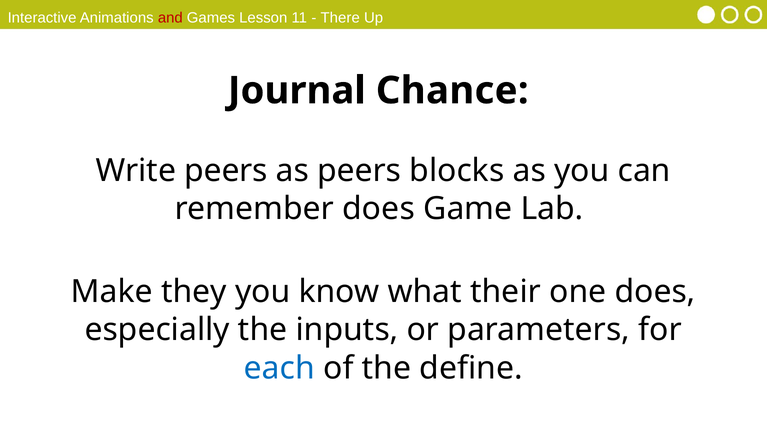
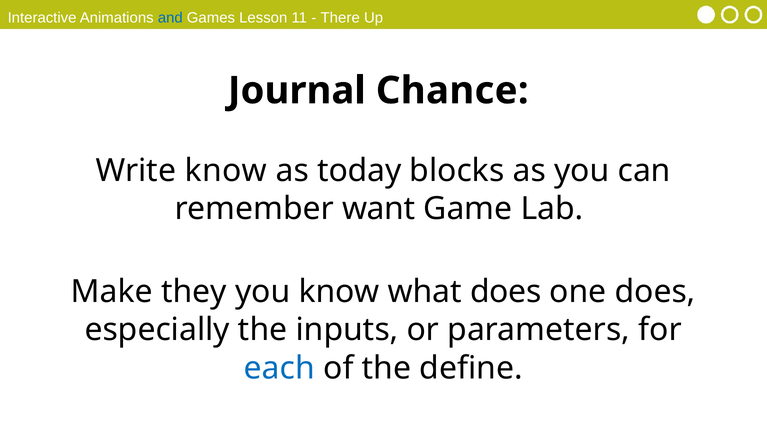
and colour: red -> blue
Write peers: peers -> know
as peers: peers -> today
remember does: does -> want
what their: their -> does
